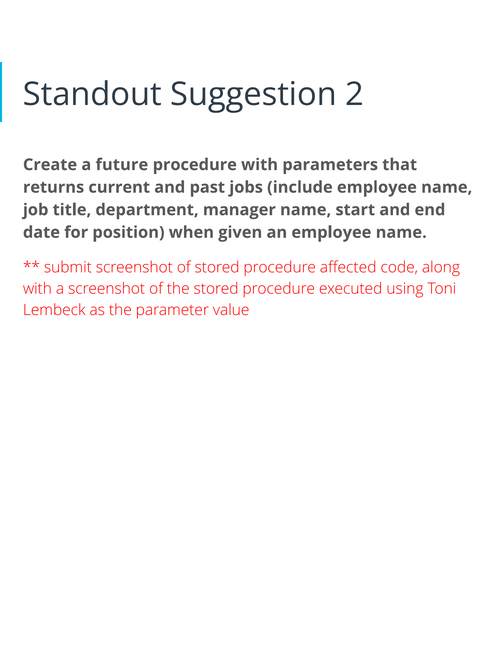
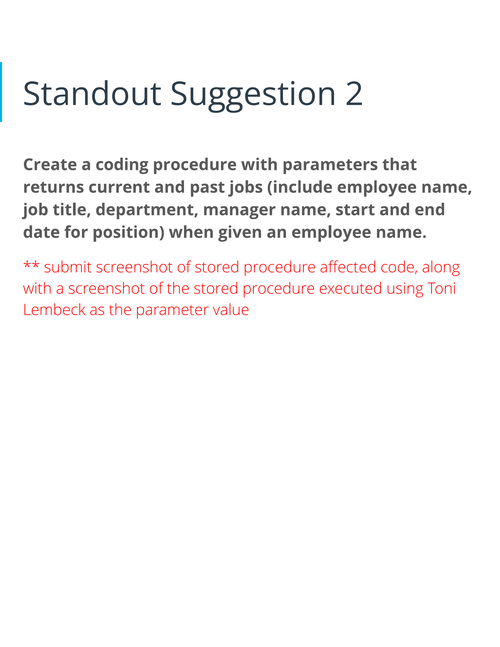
future: future -> coding
